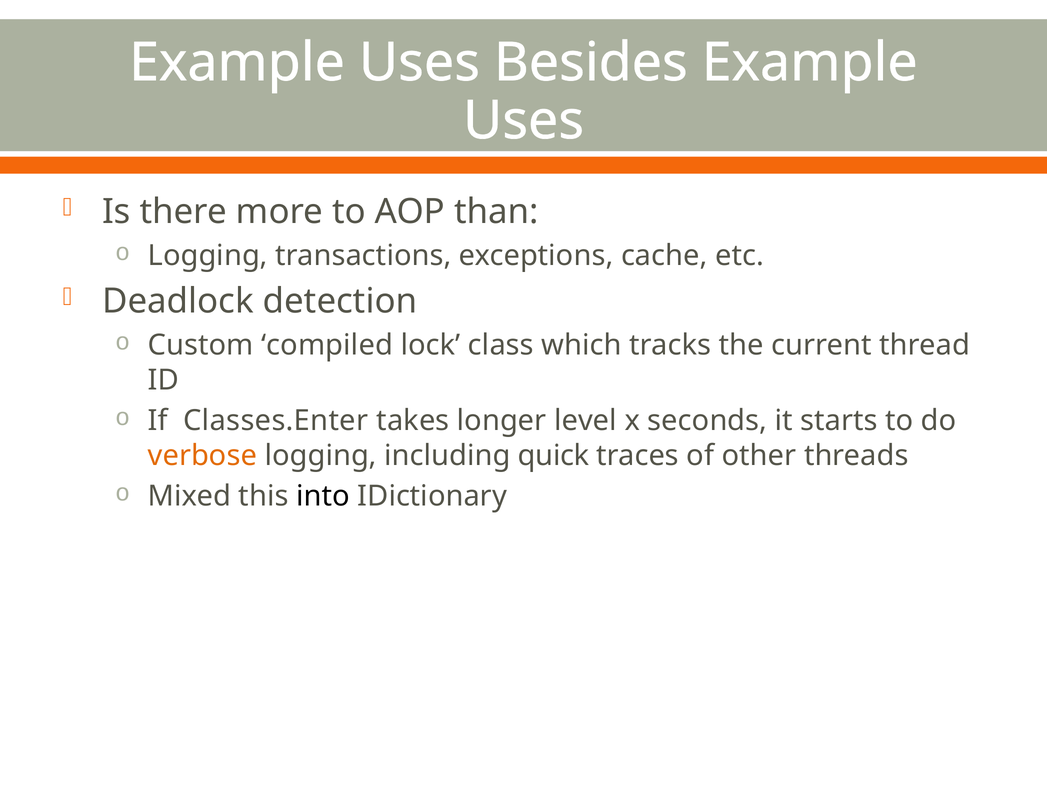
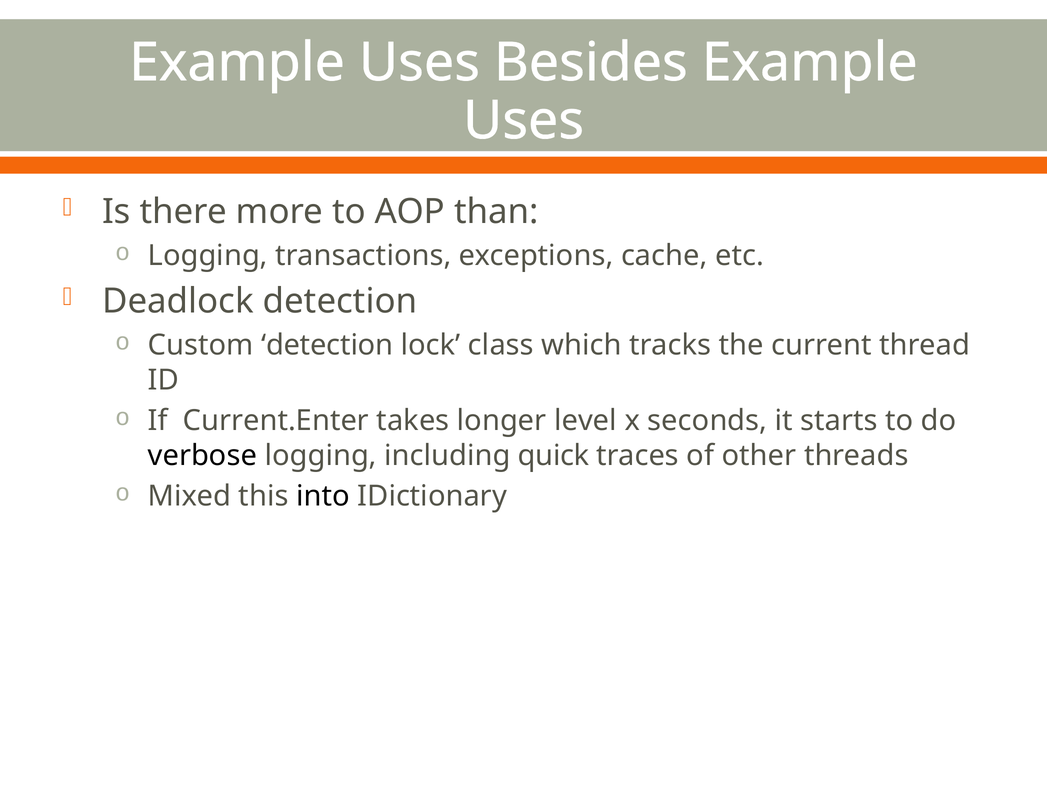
Custom compiled: compiled -> detection
Classes.Enter: Classes.Enter -> Current.Enter
verbose colour: orange -> black
